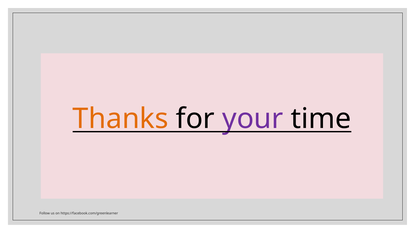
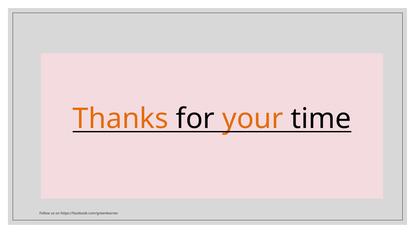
your colour: purple -> orange
